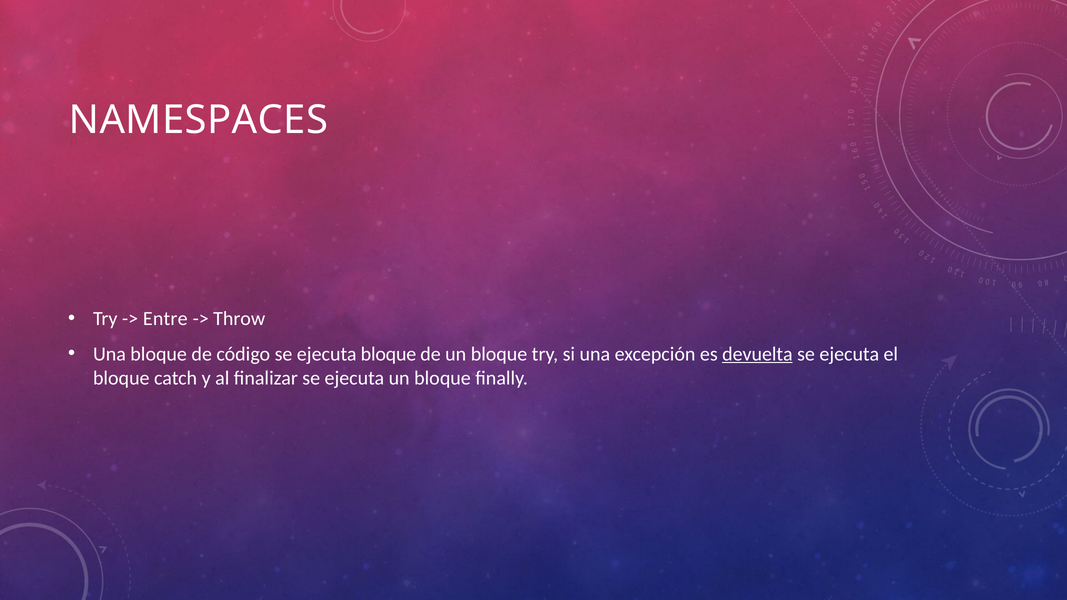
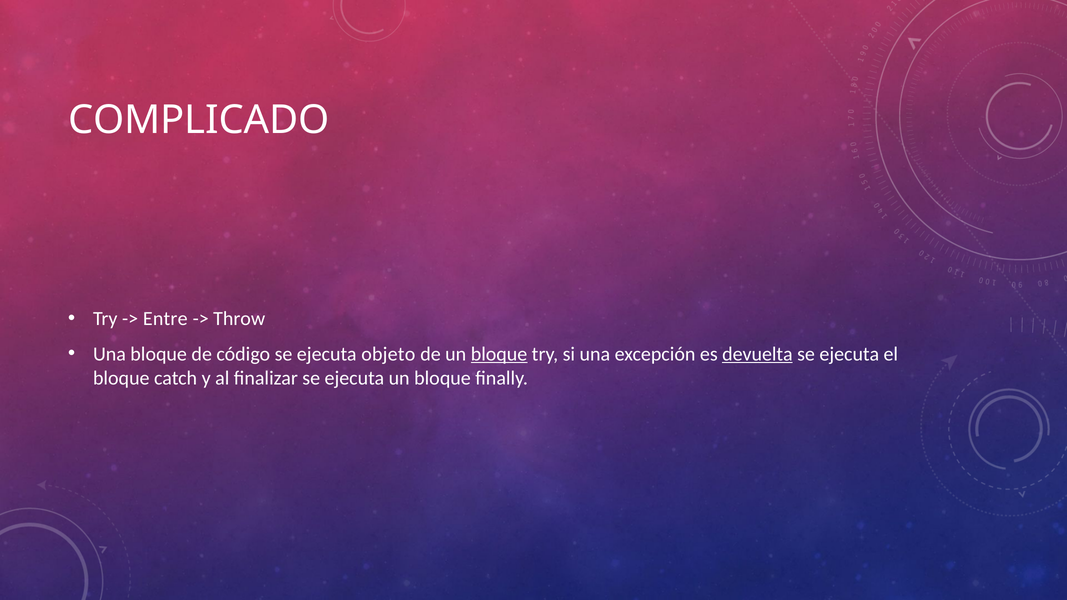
NAMESPACES: NAMESPACES -> COMPLICADO
ejecuta bloque: bloque -> objeto
bloque at (499, 354) underline: none -> present
